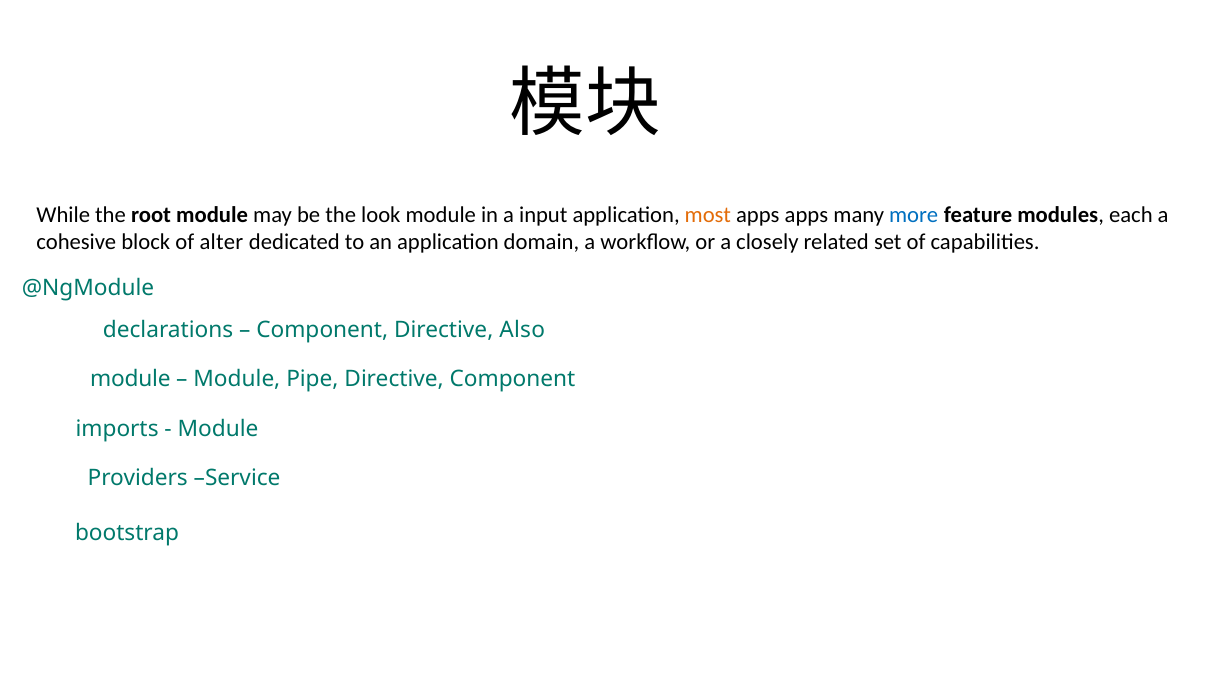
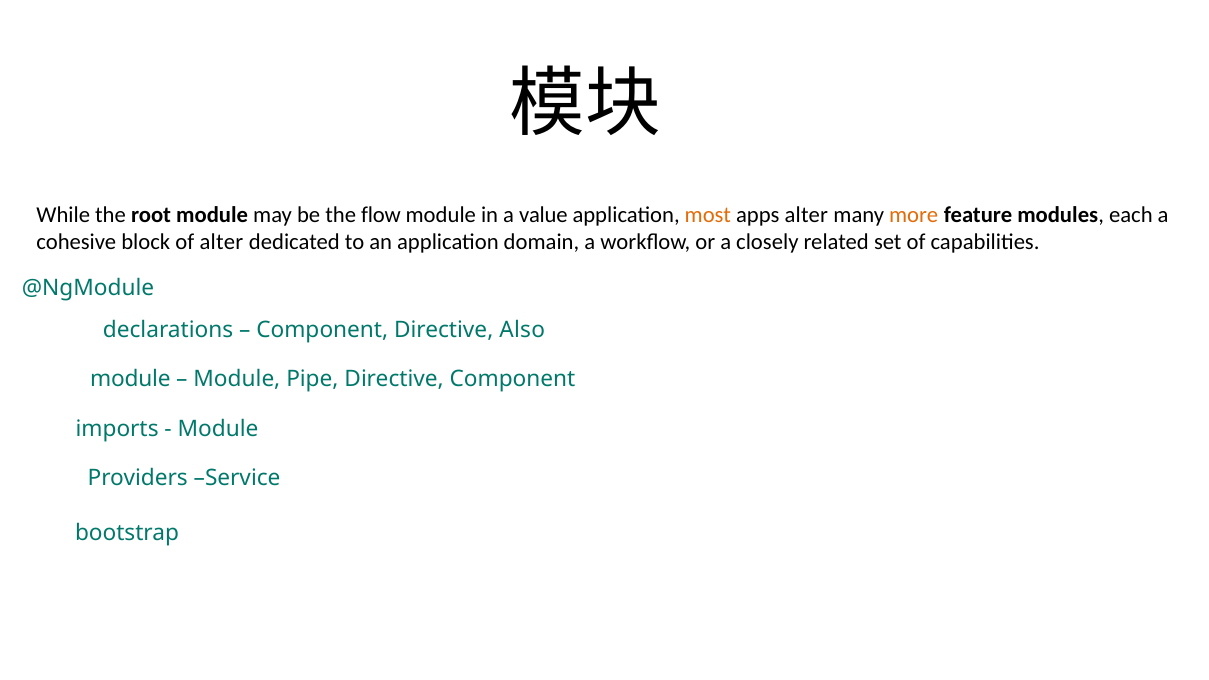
look: look -> flow
input: input -> value
apps apps: apps -> alter
more colour: blue -> orange
